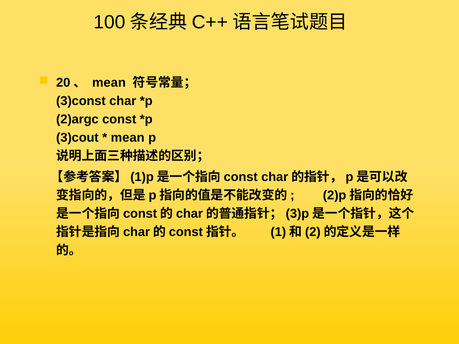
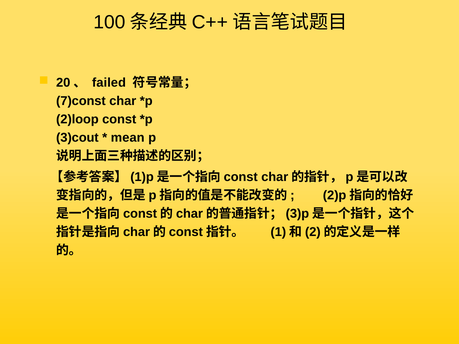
20、 mean: mean -> failed
3)const: 3)const -> 7)const
2)argc: 2)argc -> 2)loop
